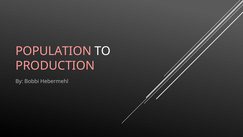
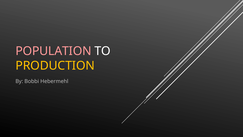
PRODUCTION colour: pink -> yellow
